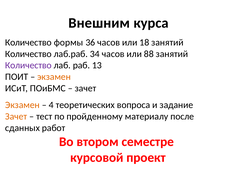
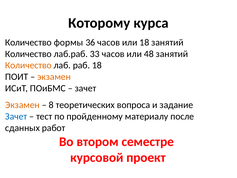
Внешним: Внешним -> Которому
34: 34 -> 33
88: 88 -> 48
Количество at (28, 65) colour: purple -> orange
раб 13: 13 -> 18
4: 4 -> 8
Зачет at (16, 116) colour: orange -> blue
